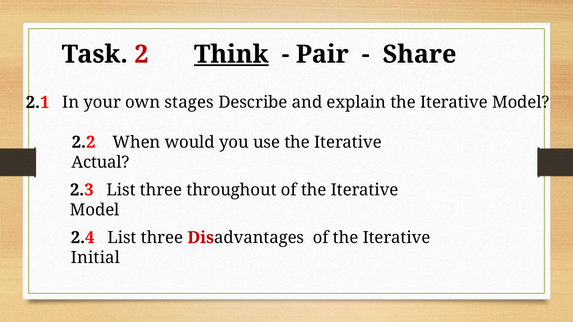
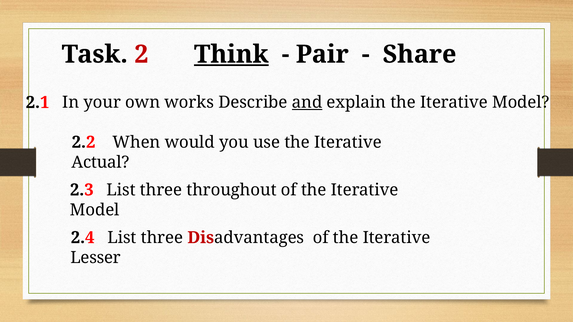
stages: stages -> works
and underline: none -> present
Initial: Initial -> Lesser
